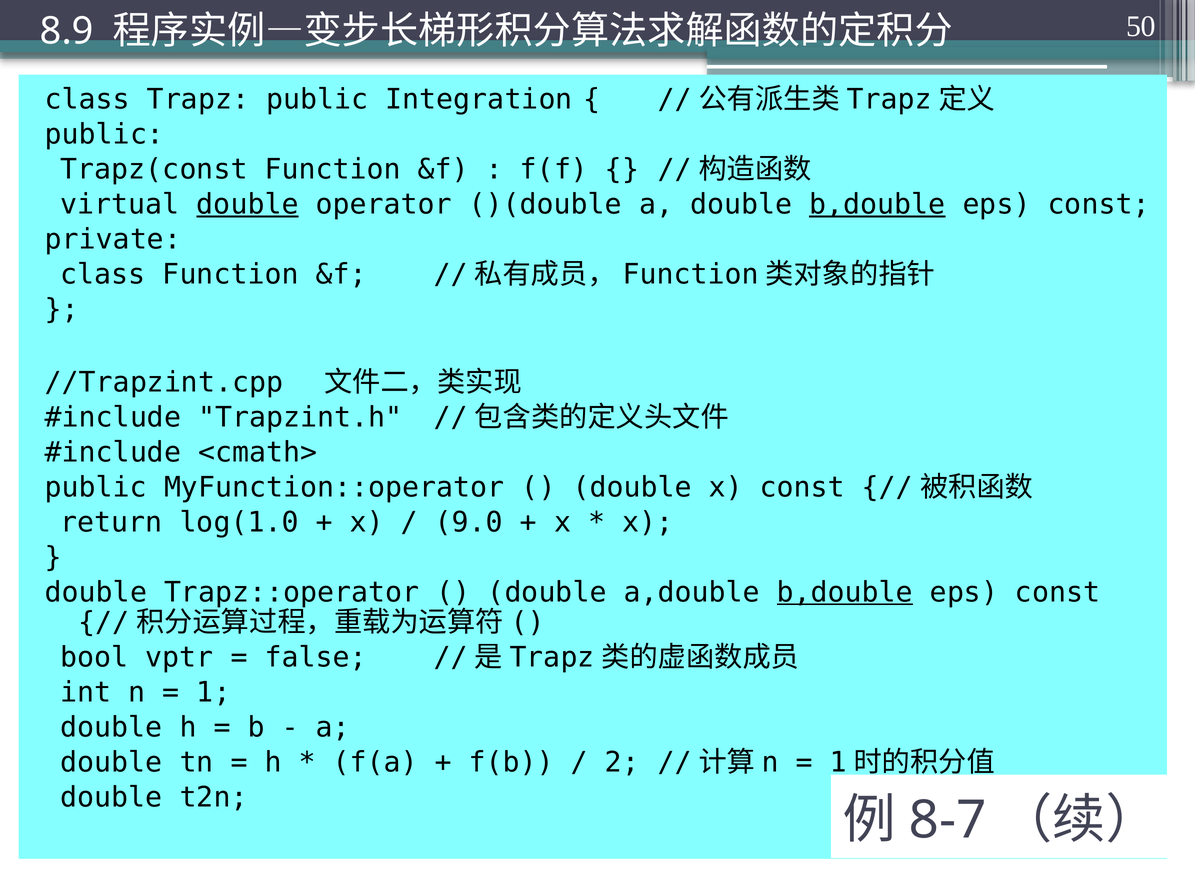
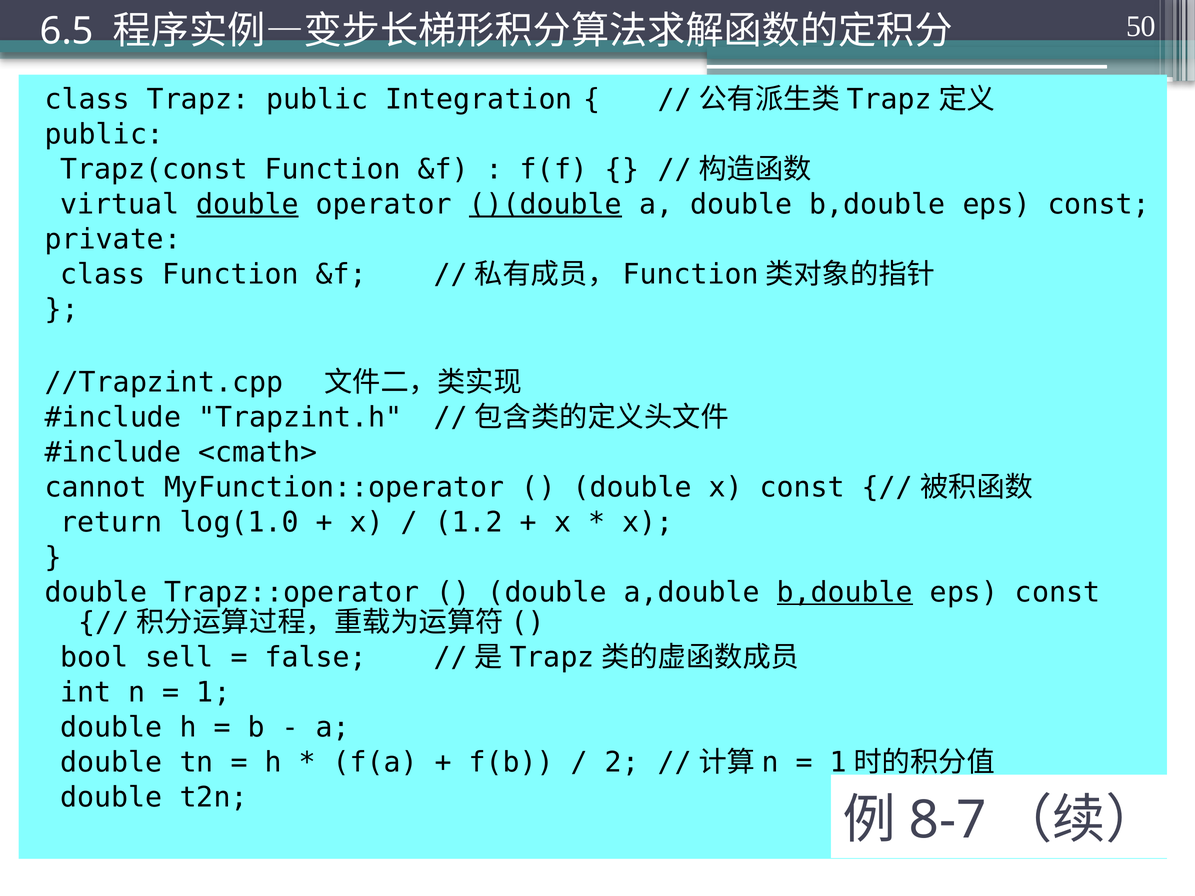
8.9: 8.9 -> 6.5
)(double underline: none -> present
b,double at (877, 204) underline: present -> none
public at (96, 488): public -> cannot
9.0: 9.0 -> 1.2
vptr: vptr -> sell
